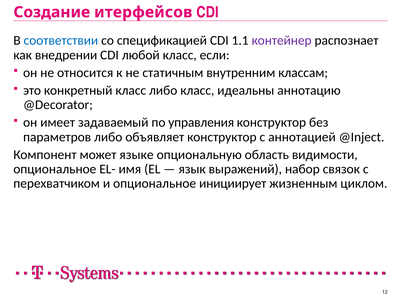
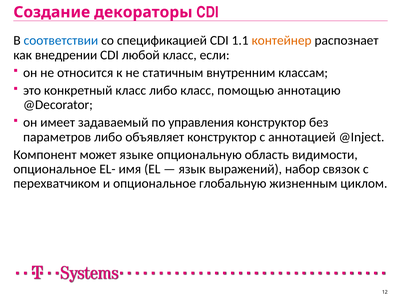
итерфейсов: итерфейсов -> декораторы
контейнер colour: purple -> orange
идеальны: идеальны -> помощью
инициирует: инициирует -> глобальную
